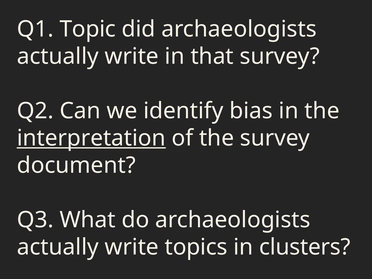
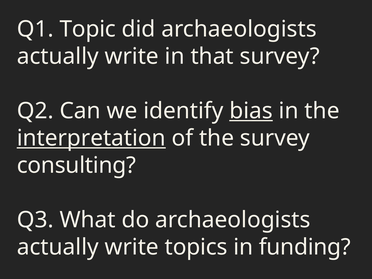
bias underline: none -> present
document: document -> consulting
clusters: clusters -> funding
